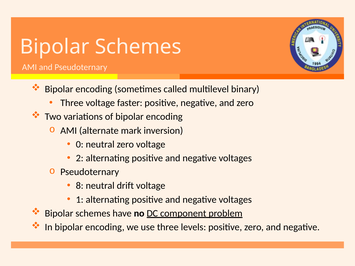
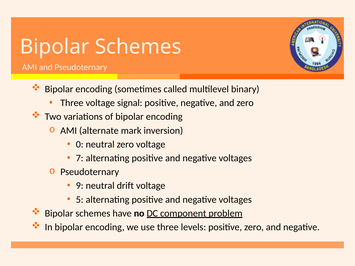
faster: faster -> signal
2: 2 -> 7
8: 8 -> 9
1: 1 -> 5
